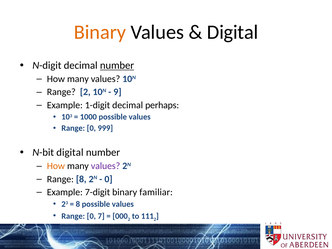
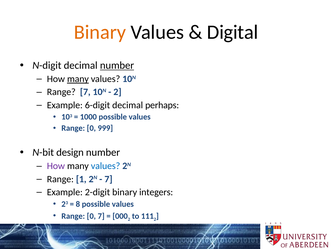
many at (78, 79) underline: none -> present
Range 2: 2 -> 7
9 at (117, 92): 9 -> 2
1-digit: 1-digit -> 6-digit
N-bit digital: digital -> design
How at (56, 166) colour: orange -> purple
values at (106, 166) colour: purple -> blue
Range 8: 8 -> 1
0 at (108, 179): 0 -> 7
7-digit: 7-digit -> 2-digit
familiar: familiar -> integers
